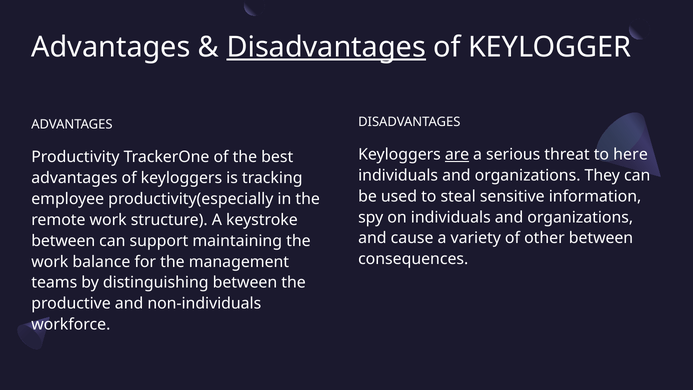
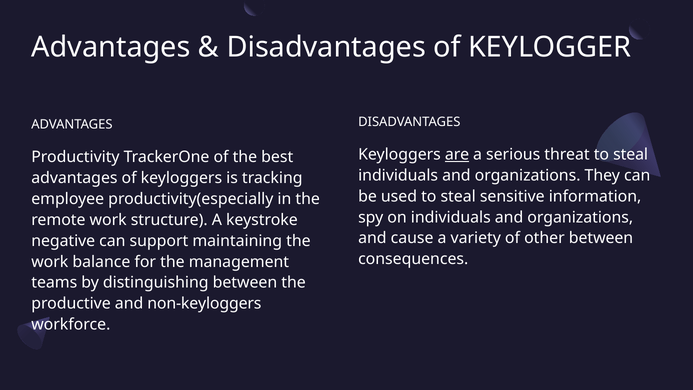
Disadvantages at (326, 47) underline: present -> none
threat to here: here -> steal
between at (63, 241): between -> negative
non-individuals: non-individuals -> non-keyloggers
